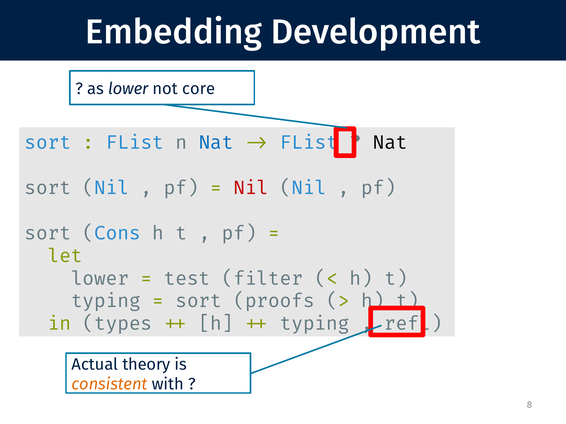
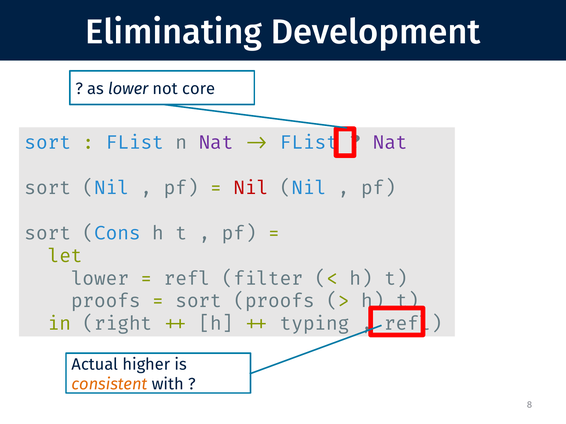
Embedding: Embedding -> Eliminating
Nat at (216, 143) colour: blue -> purple
Nat at (390, 143) colour: black -> purple
test at (187, 279): test -> refl
typing at (106, 301): typing -> proofs
types: types -> right
theory: theory -> higher
